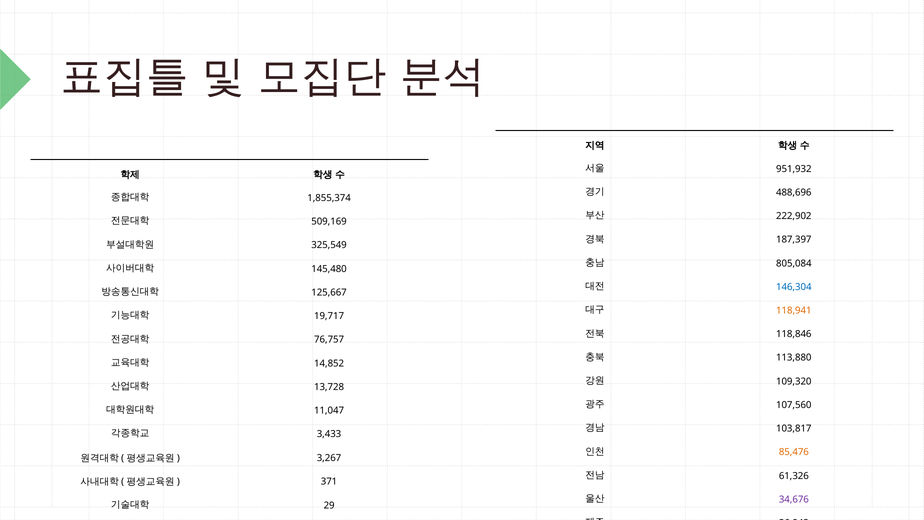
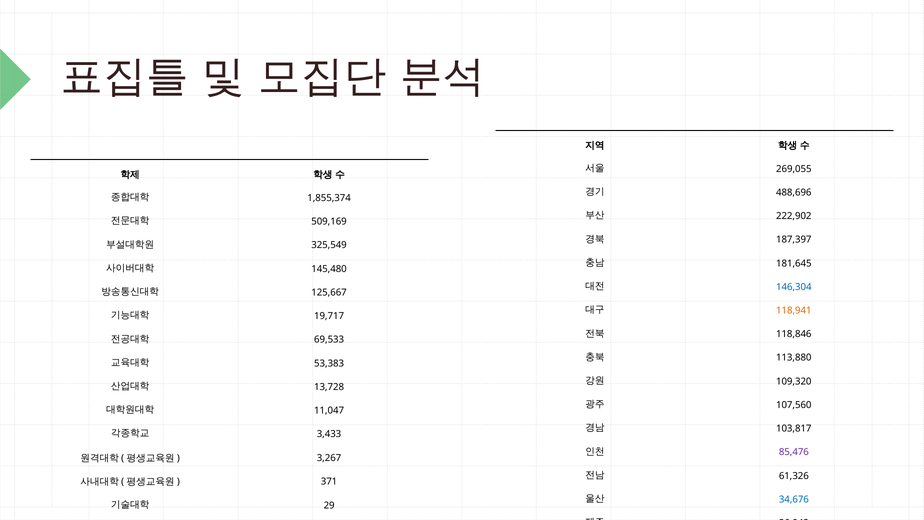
951,932: 951,932 -> 269,055
805,084: 805,084 -> 181,645
76,757: 76,757 -> 69,533
14,852: 14,852 -> 53,383
85,476 colour: orange -> purple
34,676 colour: purple -> blue
